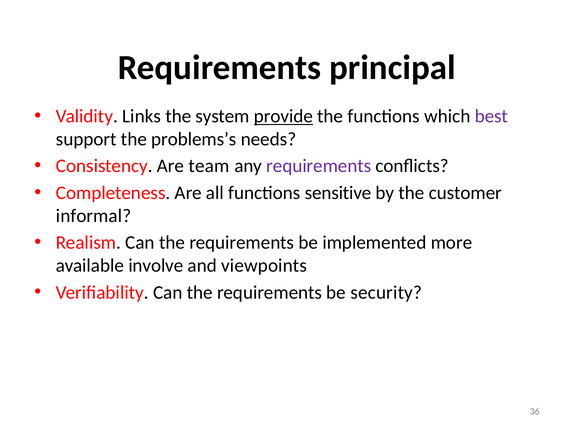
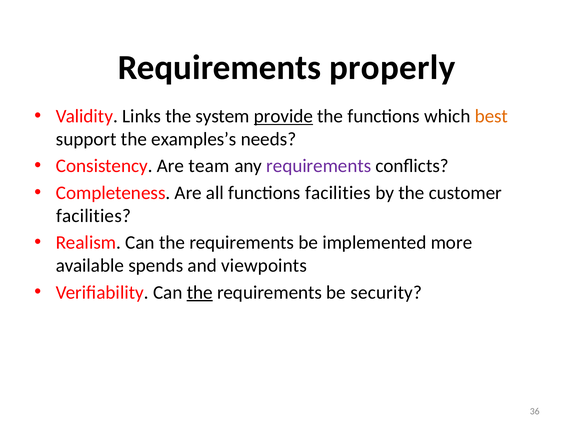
principal: principal -> properly
best colour: purple -> orange
problems’s: problems’s -> examples’s
functions sensitive: sensitive -> facilities
informal at (94, 216): informal -> facilities
involve: involve -> spends
the at (200, 292) underline: none -> present
